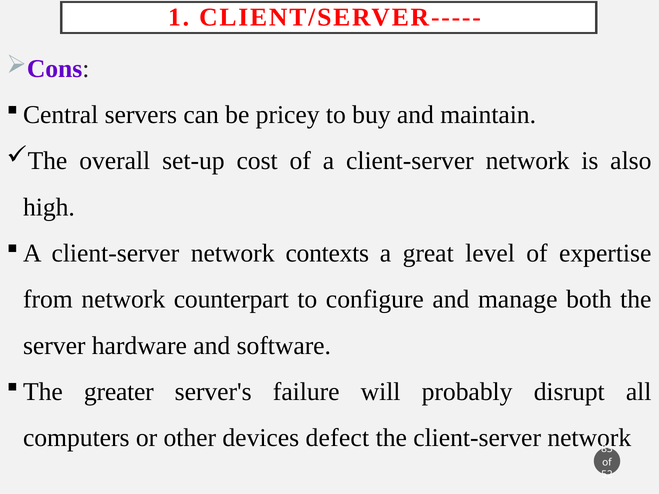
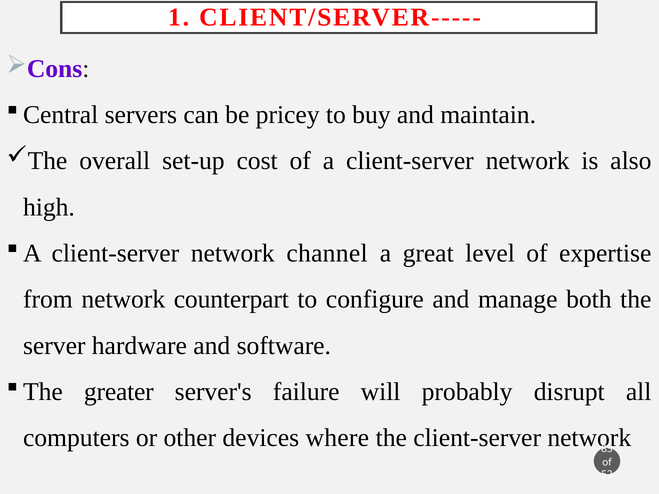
contexts: contexts -> channel
defect: defect -> where
